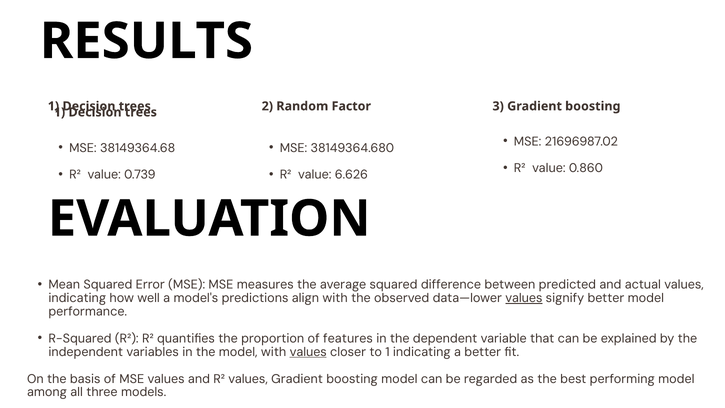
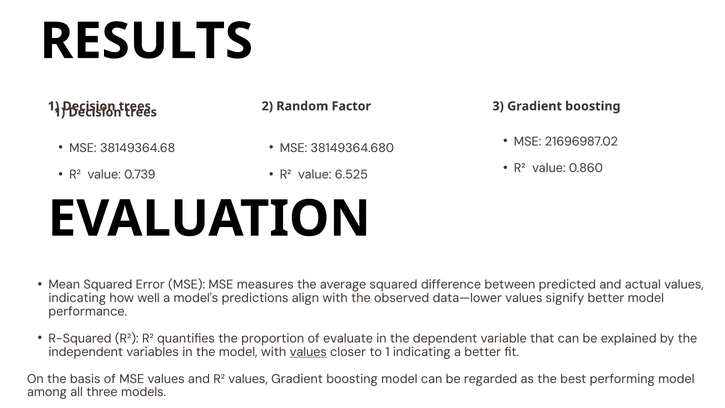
6.626: 6.626 -> 6.525
values at (524, 298) underline: present -> none
features: features -> evaluate
